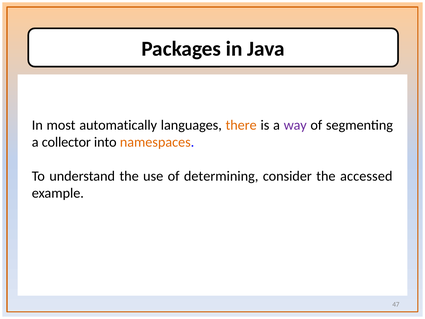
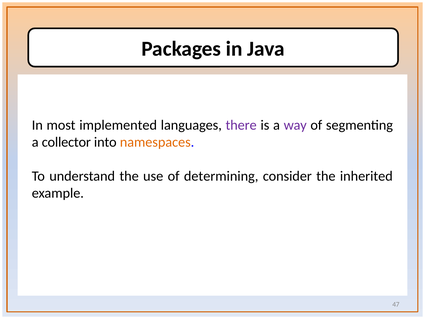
automatically: automatically -> implemented
there colour: orange -> purple
accessed: accessed -> inherited
